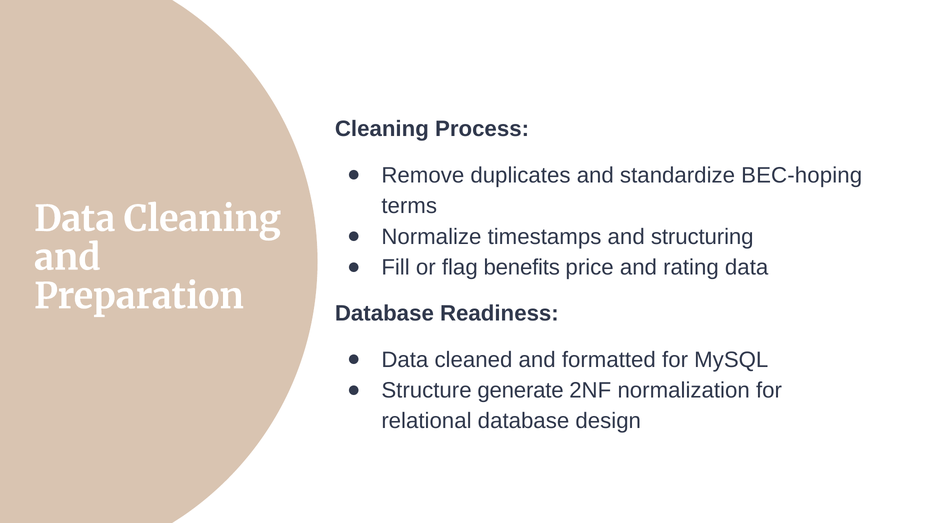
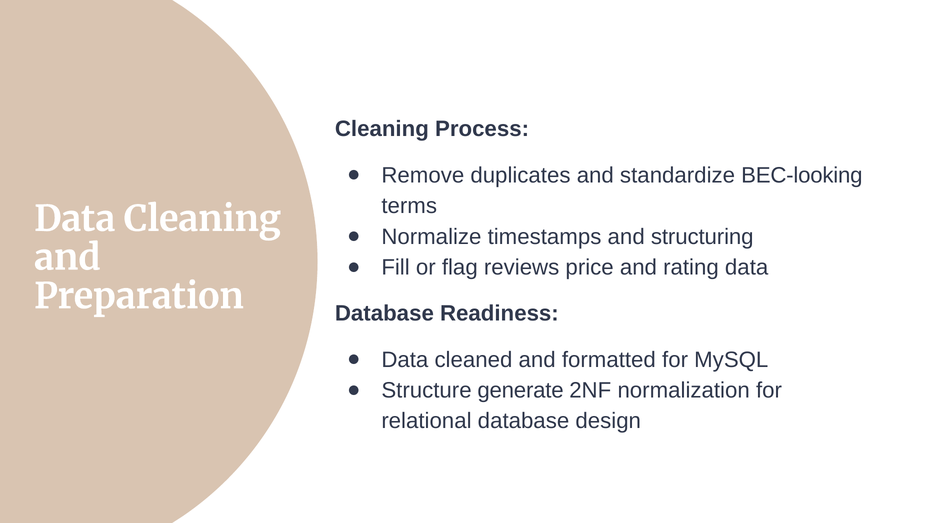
BEC-hoping: BEC-hoping -> BEC-looking
benefits: benefits -> reviews
